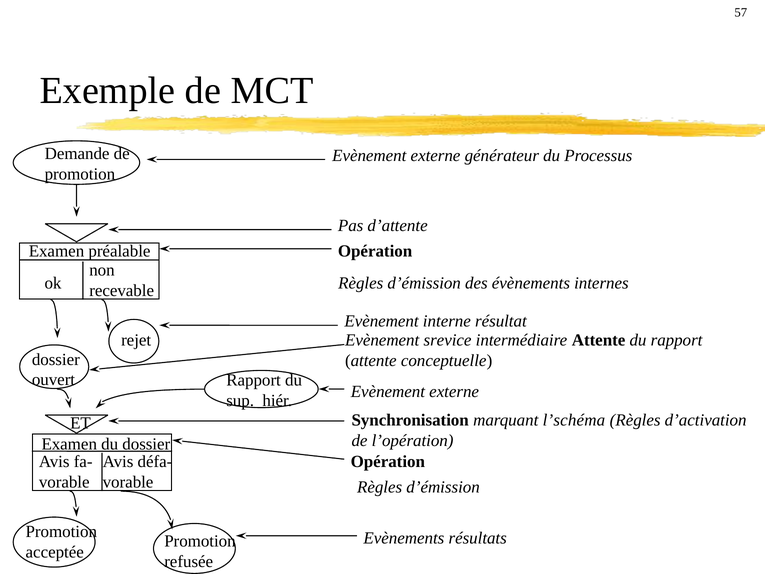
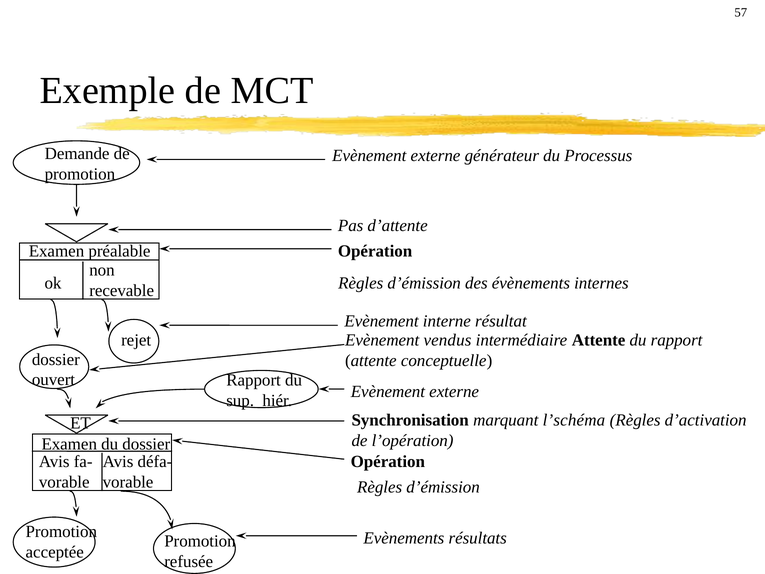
srevice: srevice -> vendus
